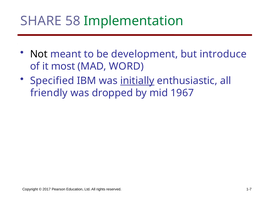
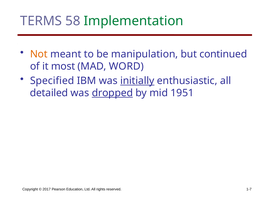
SHARE: SHARE -> TERMS
Not colour: black -> orange
development: development -> manipulation
introduce: introduce -> continued
friendly: friendly -> detailed
dropped underline: none -> present
1967: 1967 -> 1951
